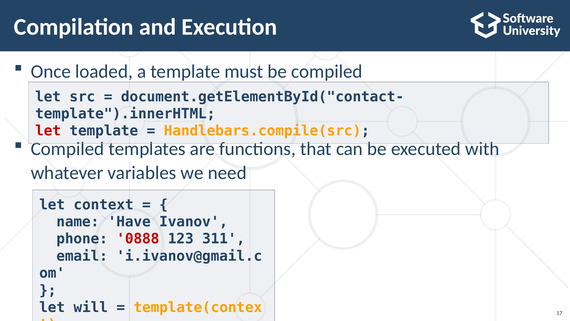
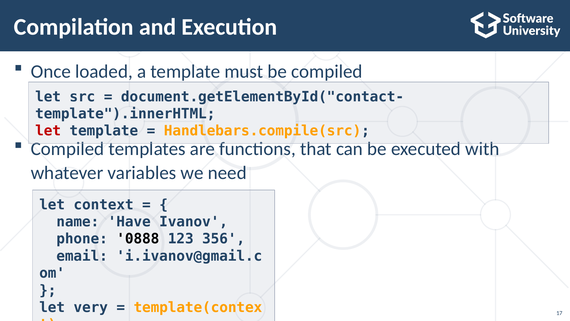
0888 colour: red -> black
311: 311 -> 356
will: will -> very
